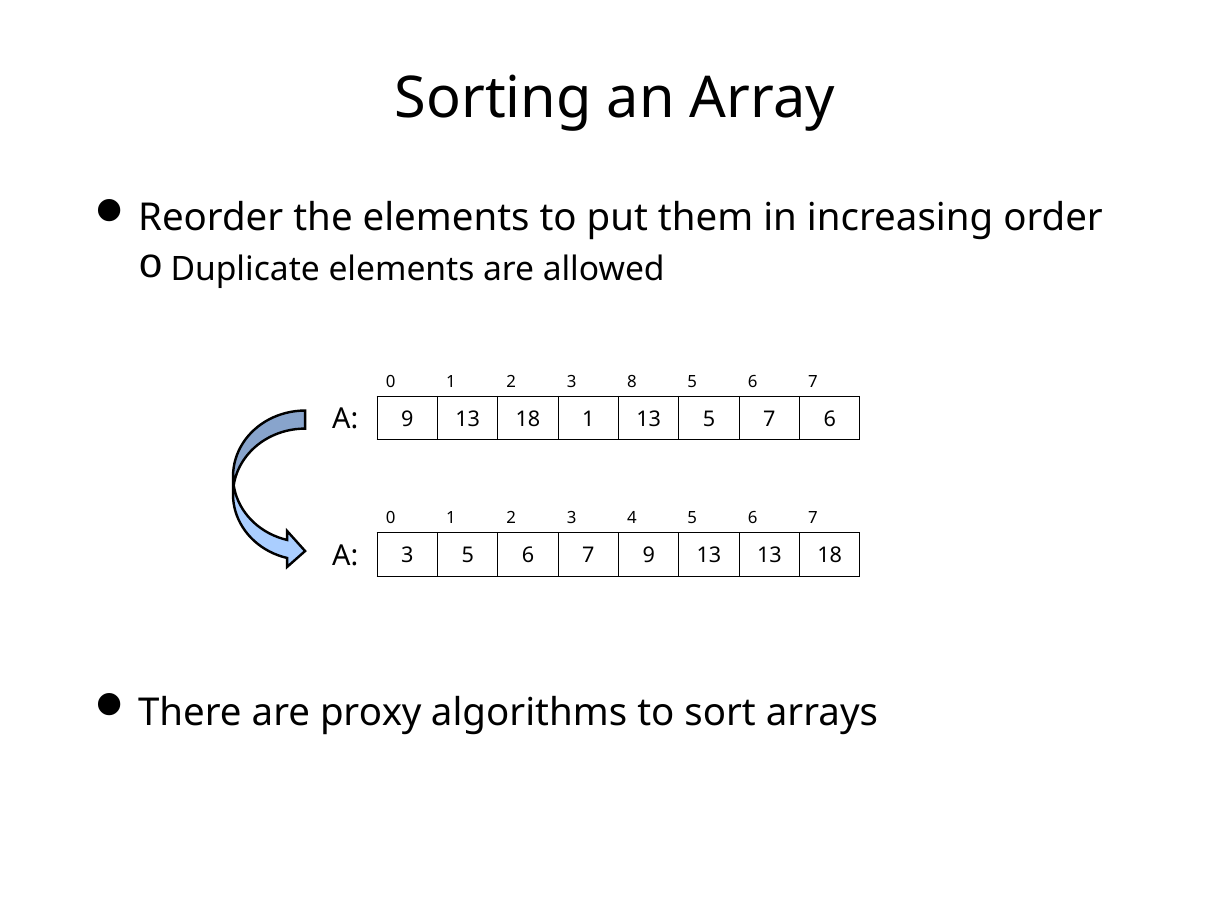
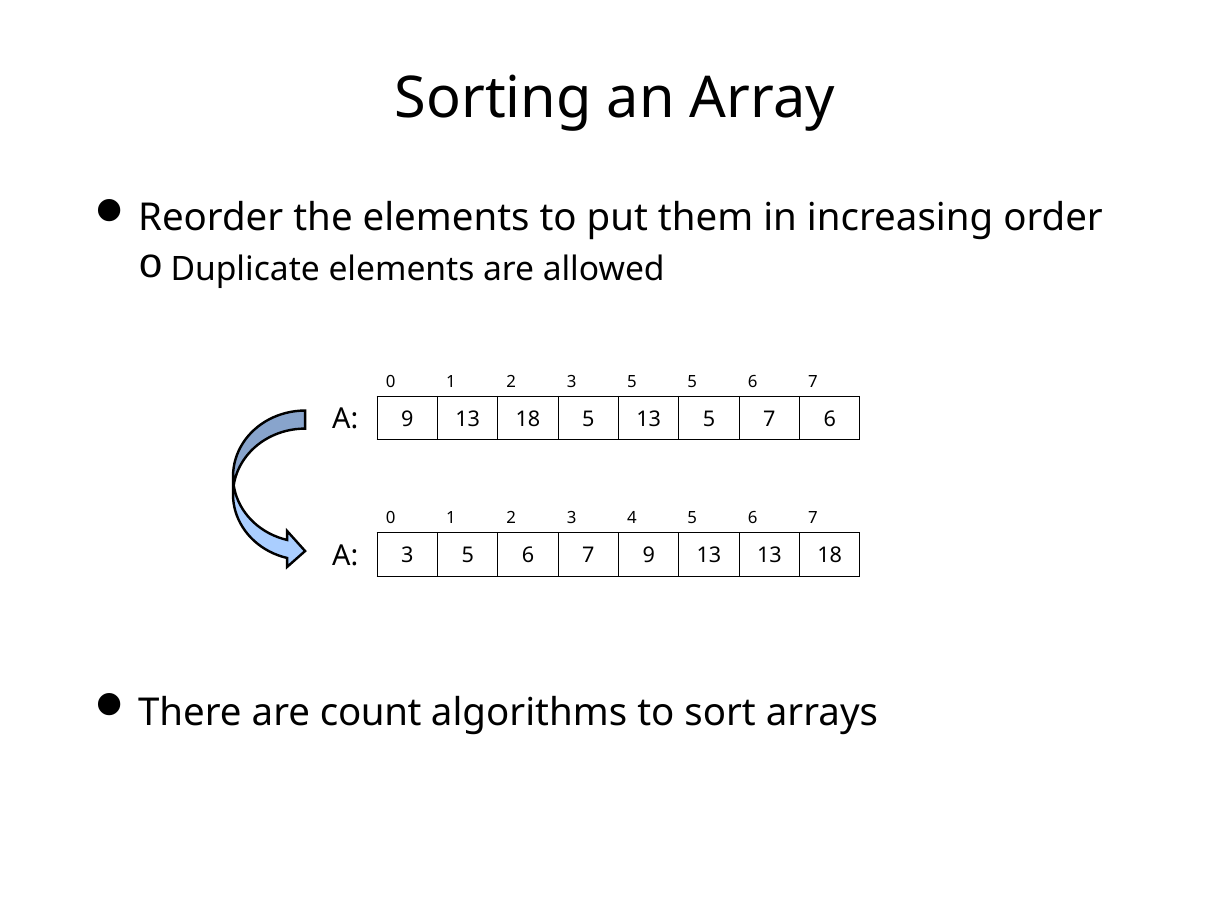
2 3 8: 8 -> 5
18 1: 1 -> 5
proxy: proxy -> count
